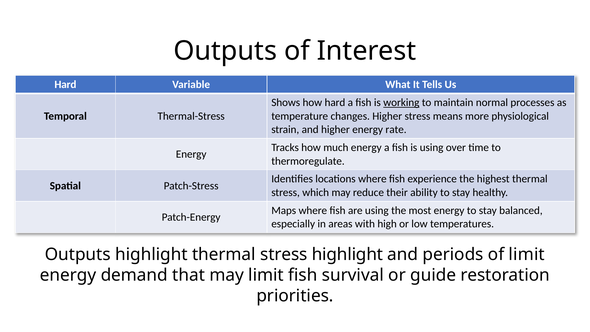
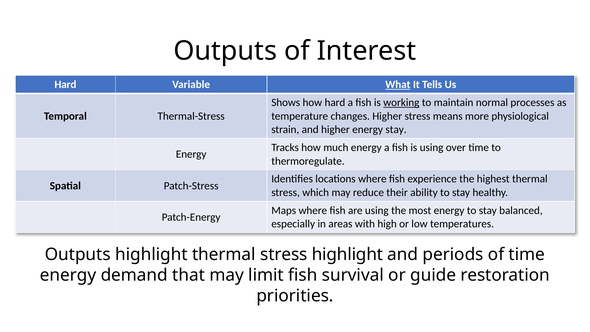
What underline: none -> present
energy rate: rate -> stay
of limit: limit -> time
